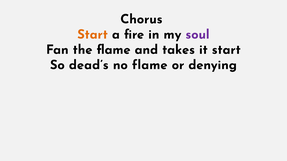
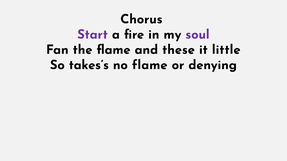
Start at (93, 34) colour: orange -> purple
takes: takes -> these
it start: start -> little
dead’s: dead’s -> takes’s
